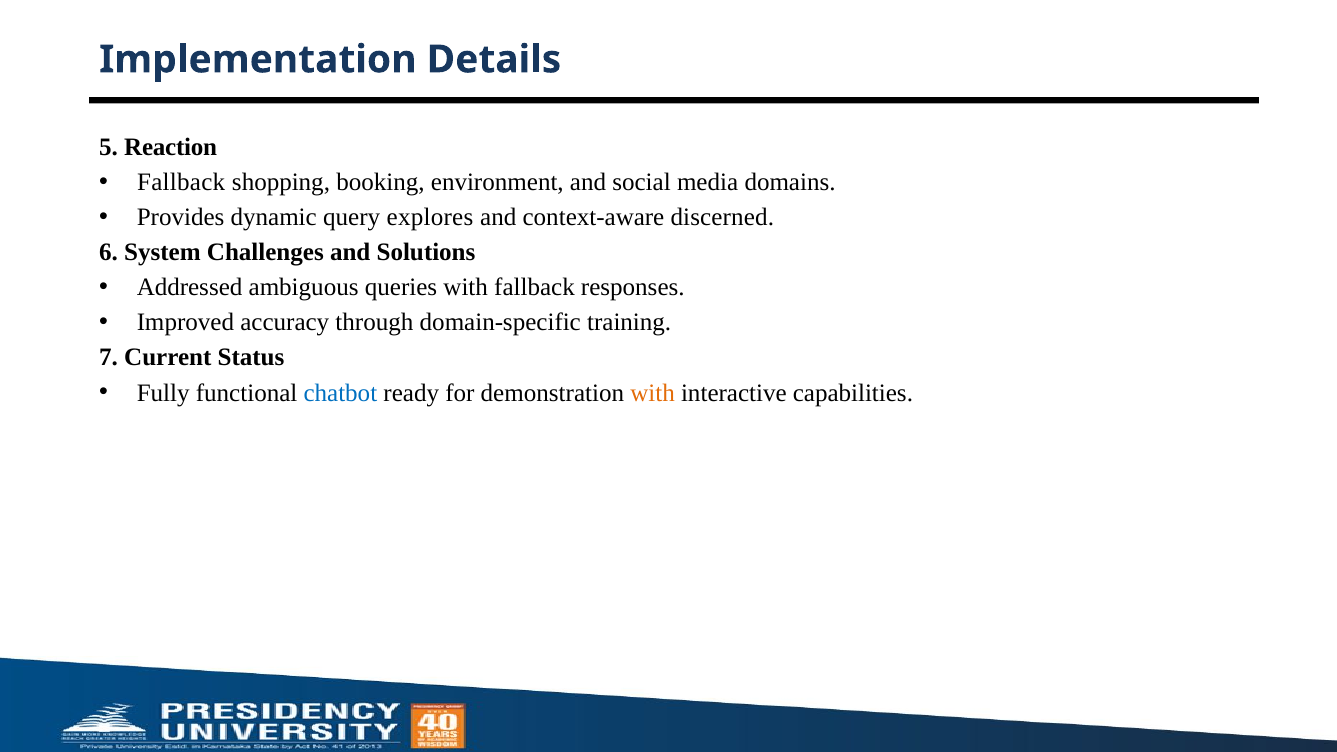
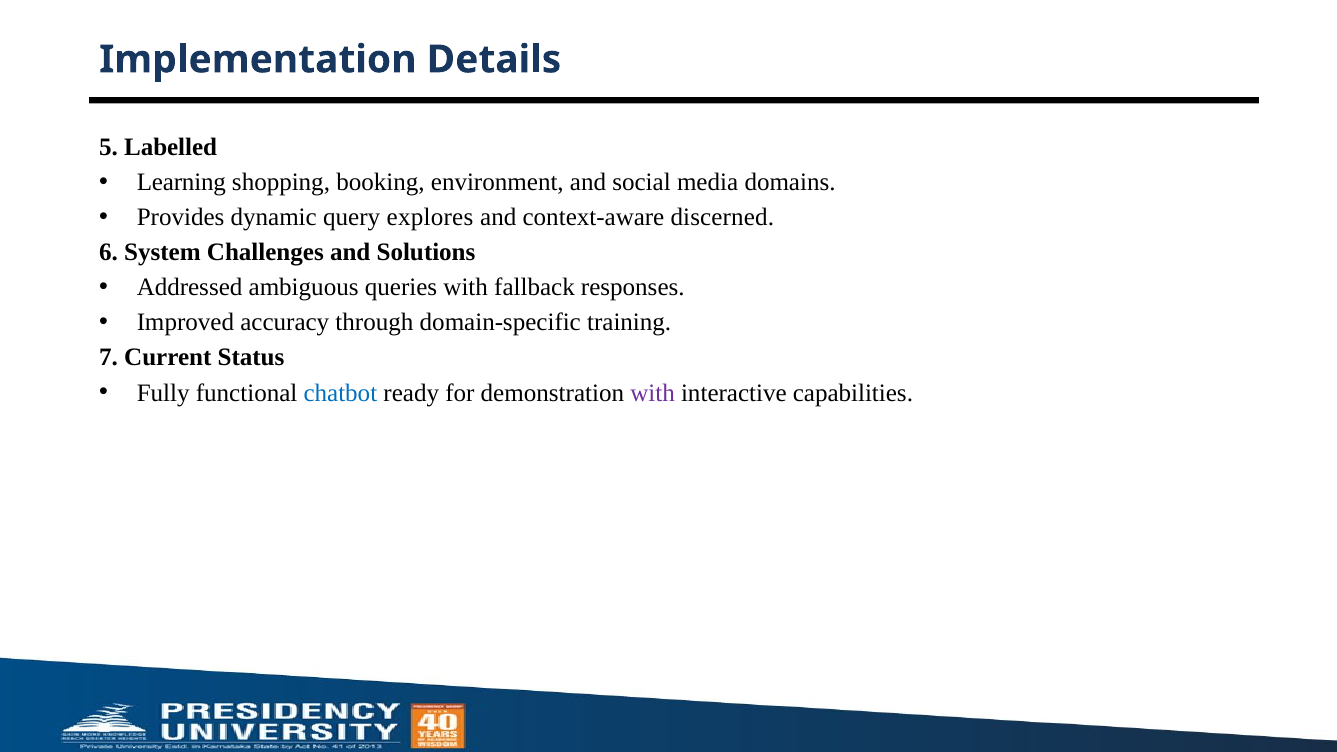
Reaction: Reaction -> Labelled
Fallback at (181, 182): Fallback -> Learning
with at (653, 393) colour: orange -> purple
